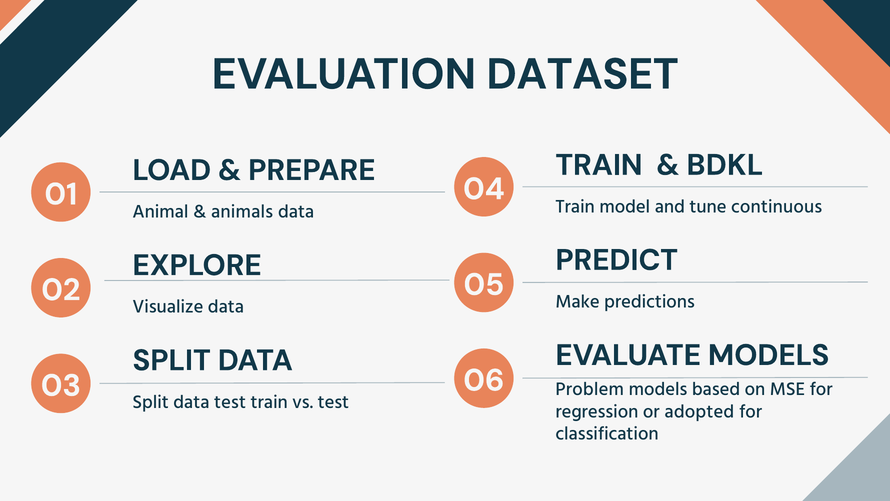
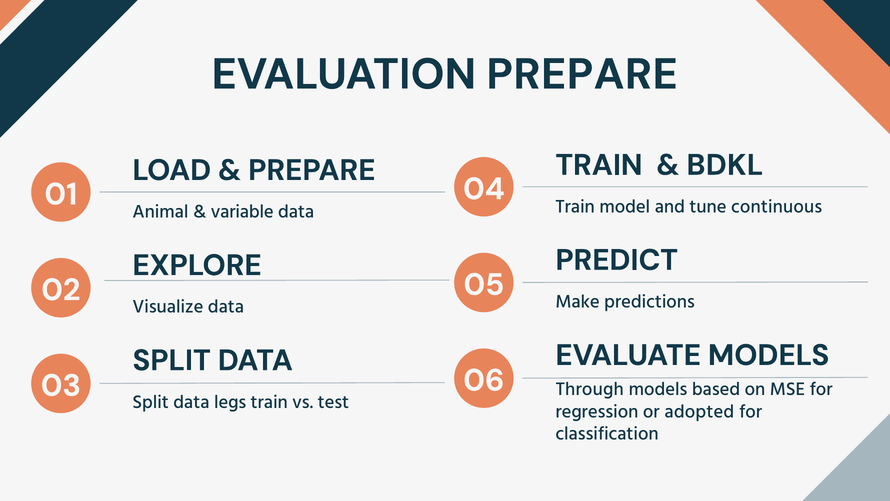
EVALUATION DATASET: DATASET -> PREPARE
animals: animals -> variable
Problem: Problem -> Through
data test: test -> legs
